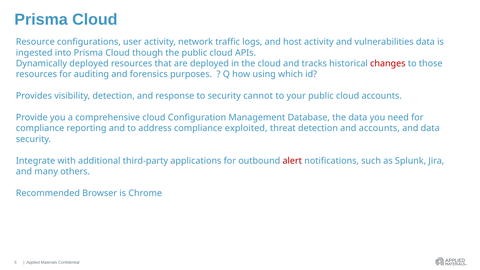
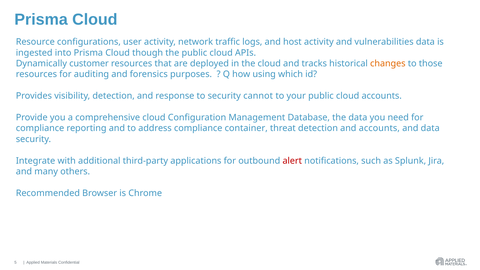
Dynamically deployed: deployed -> customer
changes colour: red -> orange
exploited: exploited -> container
